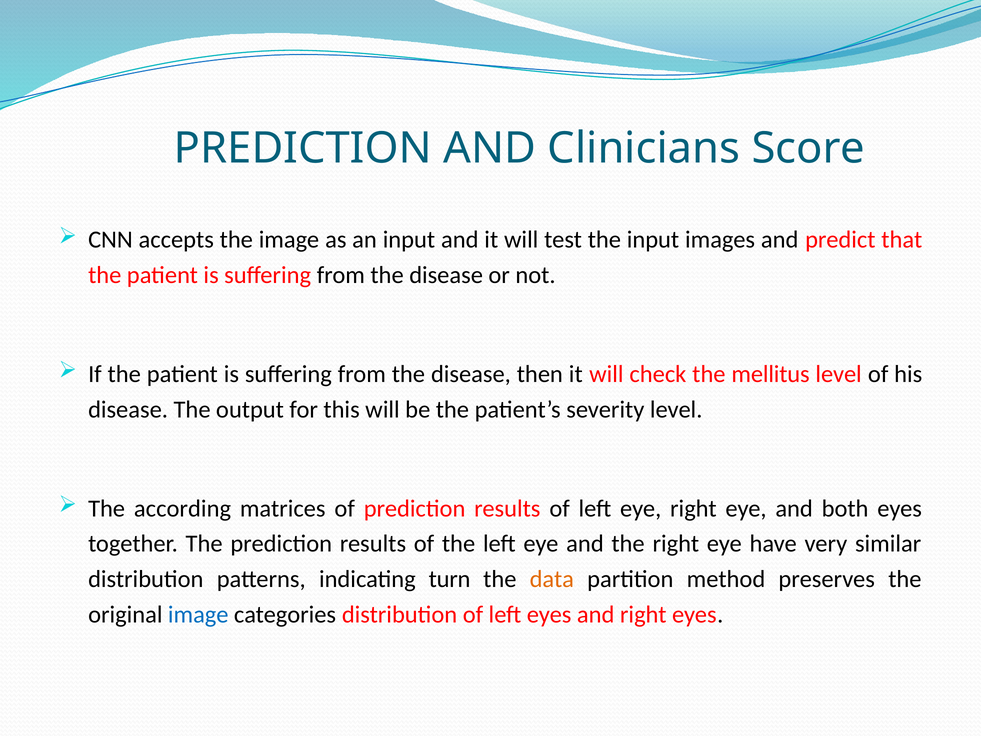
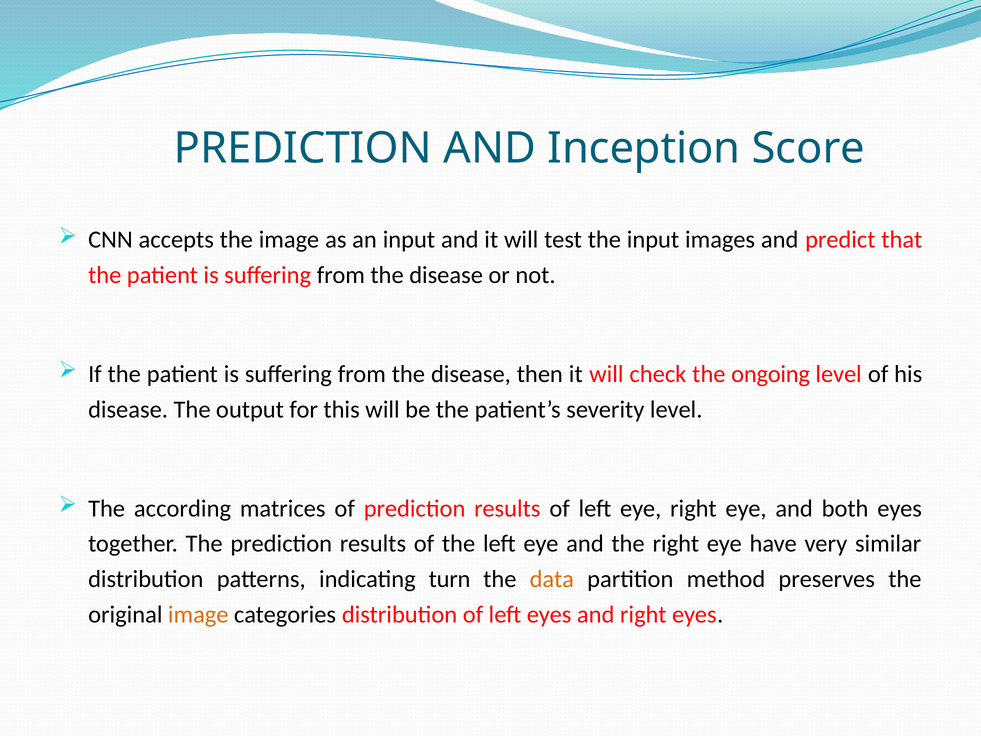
Clinicians: Clinicians -> Inception
mellitus: mellitus -> ongoing
image at (198, 614) colour: blue -> orange
